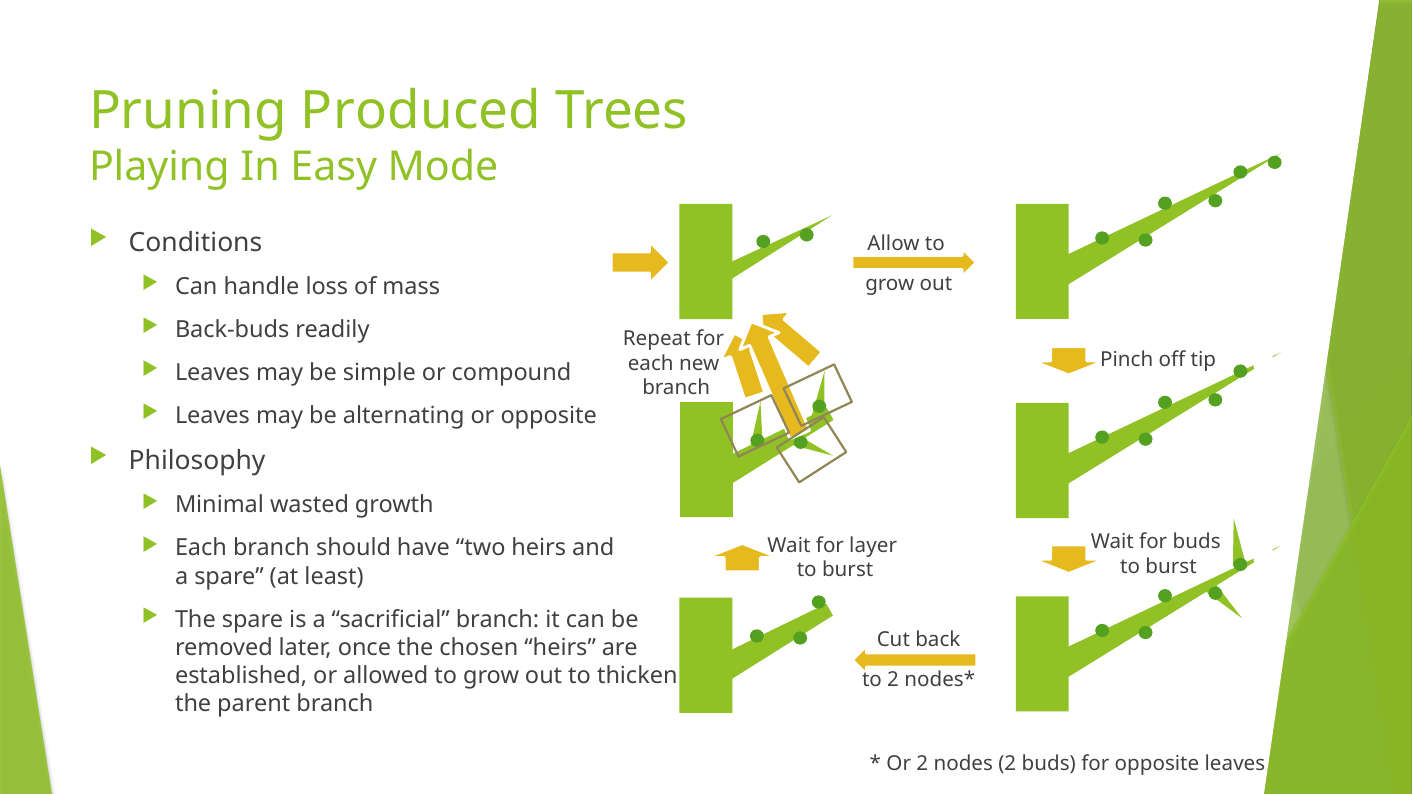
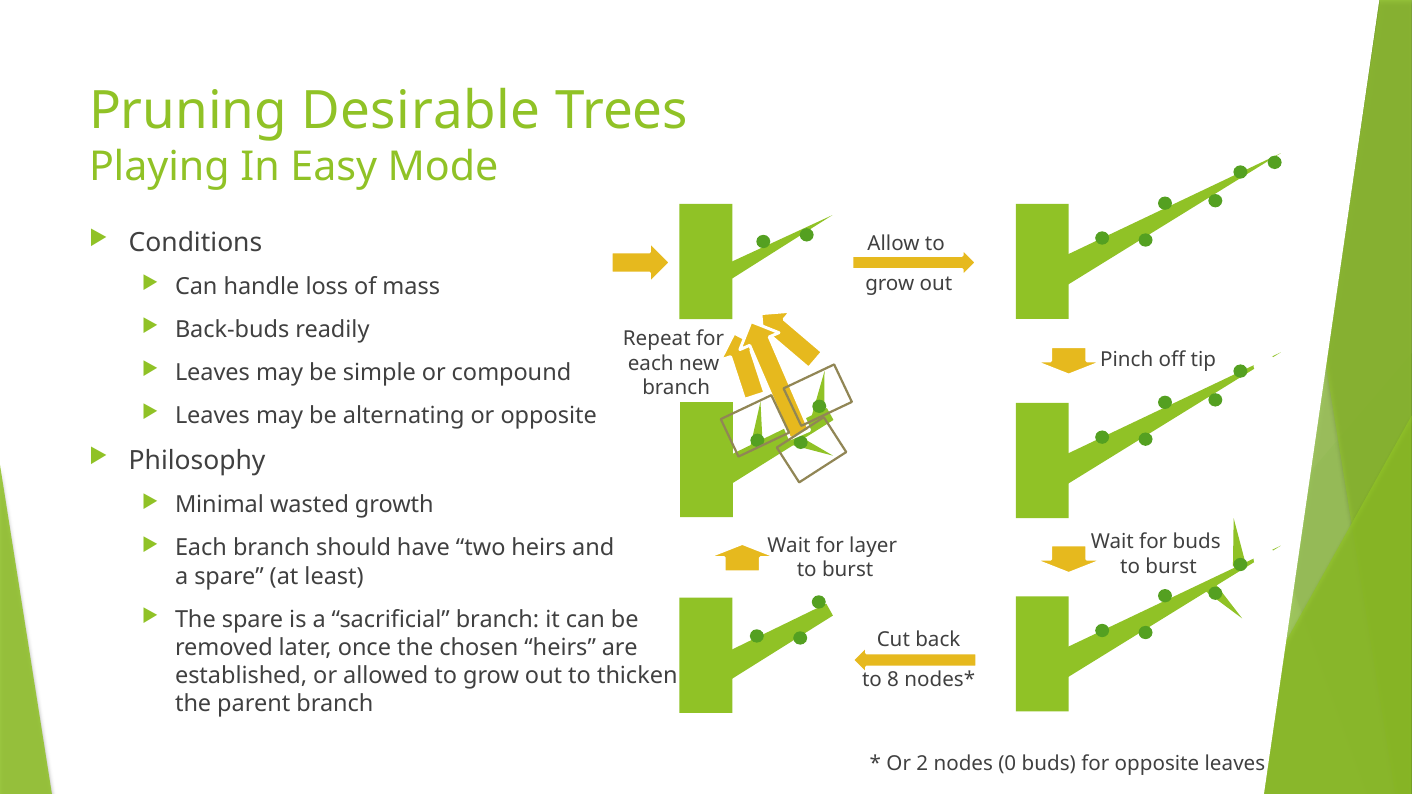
Produced: Produced -> Desirable
to 2: 2 -> 8
nodes 2: 2 -> 0
